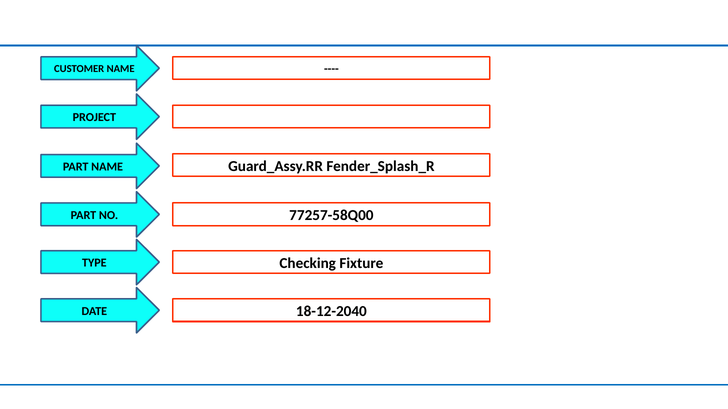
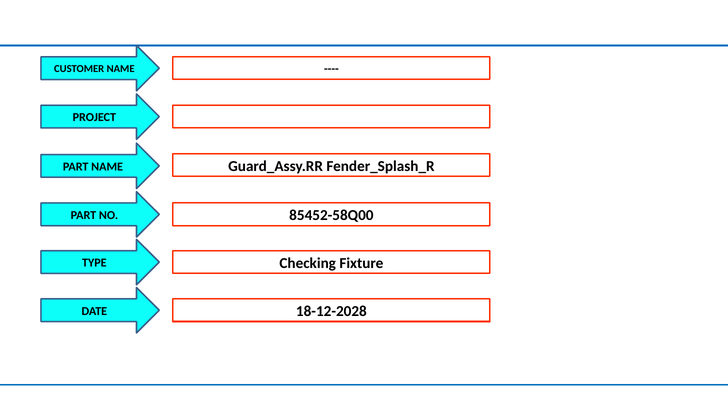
77257-58Q00: 77257-58Q00 -> 85452-58Q00
18-12-2040: 18-12-2040 -> 18-12-2028
